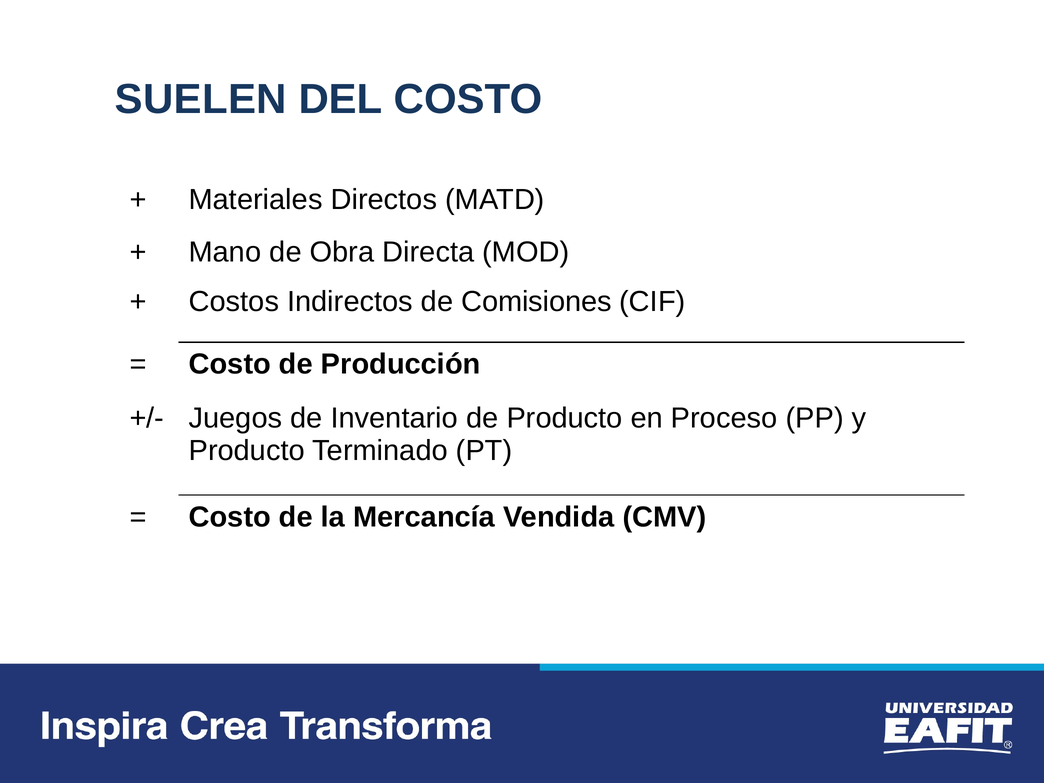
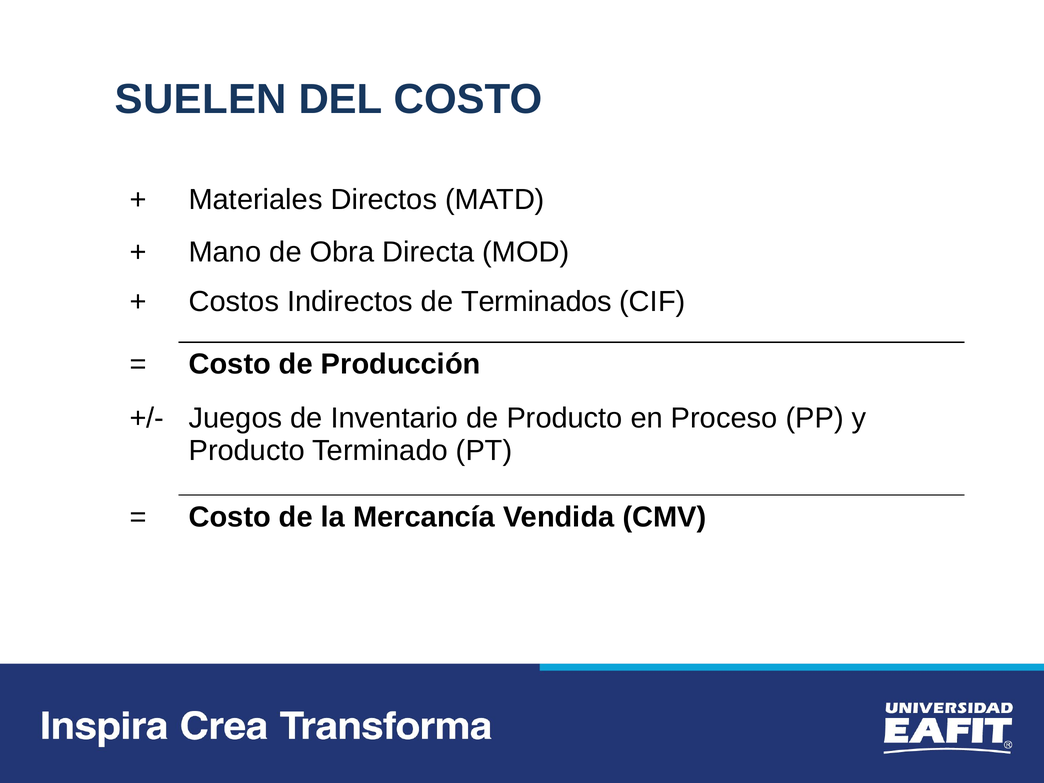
Comisiones: Comisiones -> Terminados
